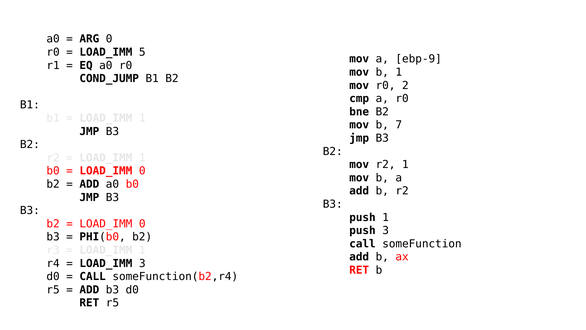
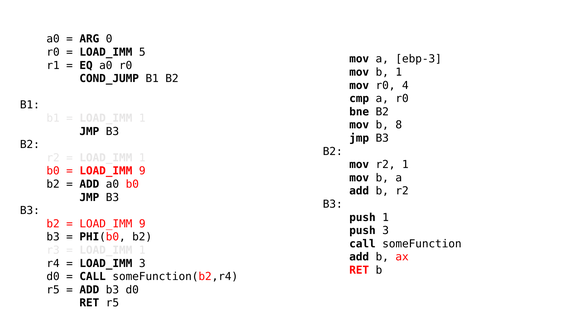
ebp-9: ebp-9 -> ebp-3
2: 2 -> 4
7: 7 -> 8
0 at (142, 171): 0 -> 9
0 at (142, 224): 0 -> 9
